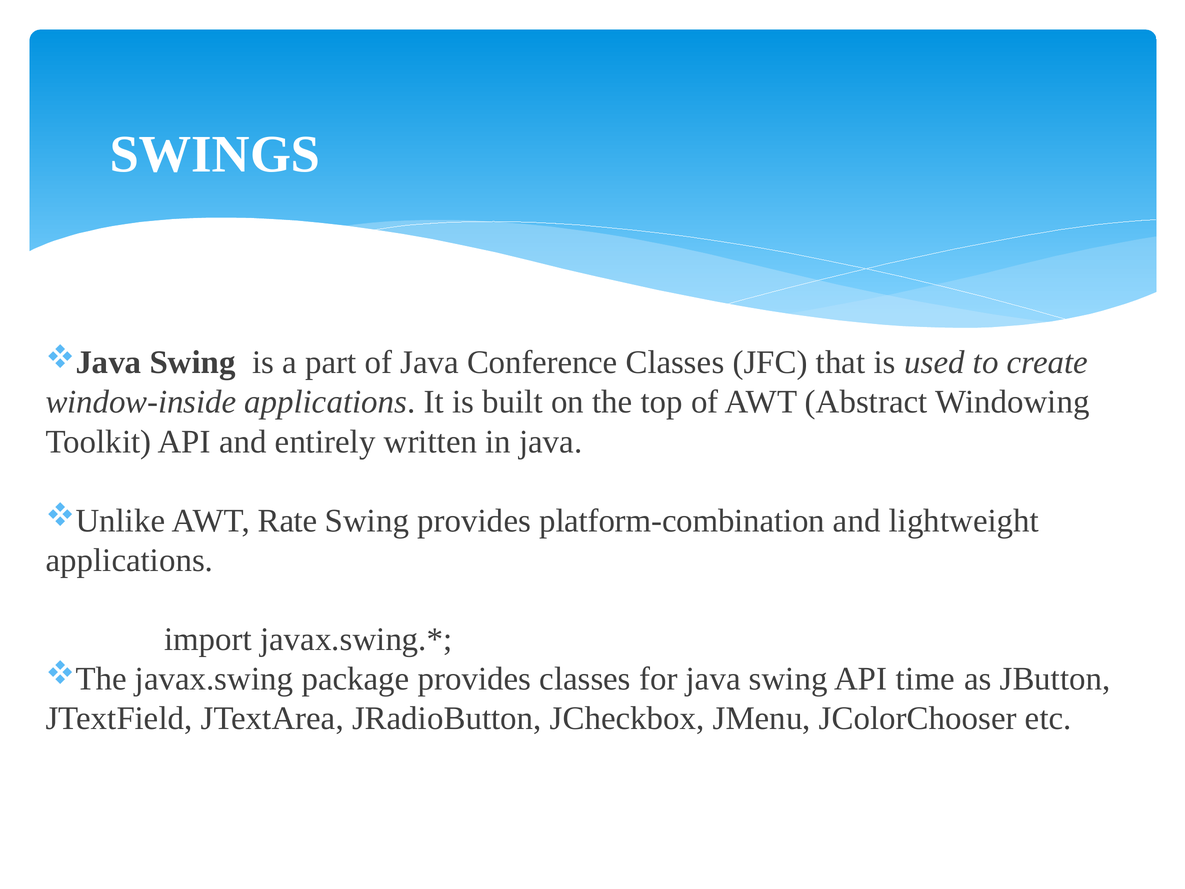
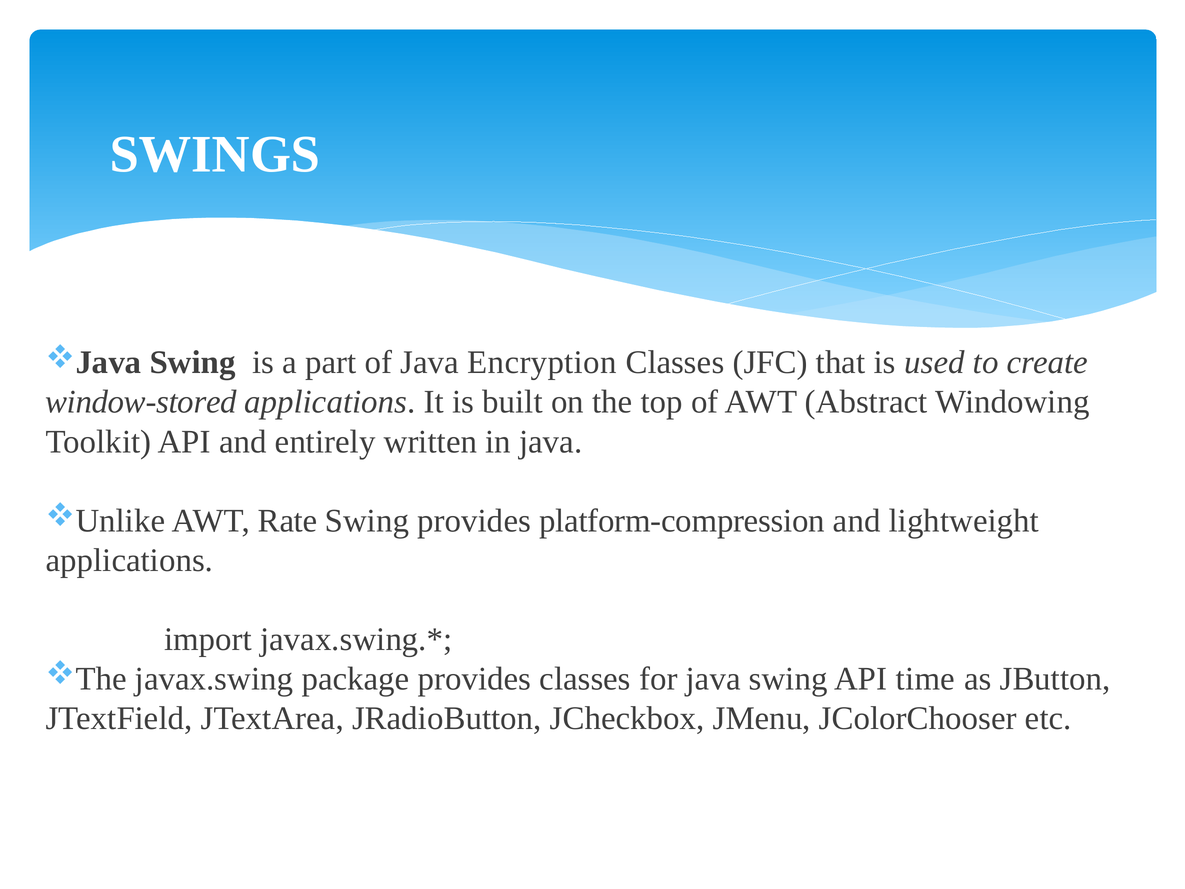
Conference: Conference -> Encryption
window-inside: window-inside -> window-stored
platform-combination: platform-combination -> platform-compression
